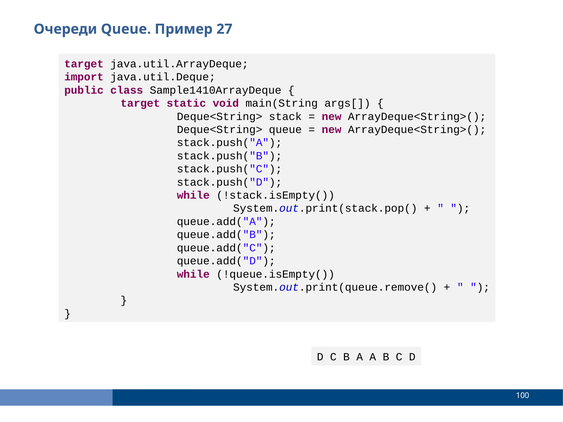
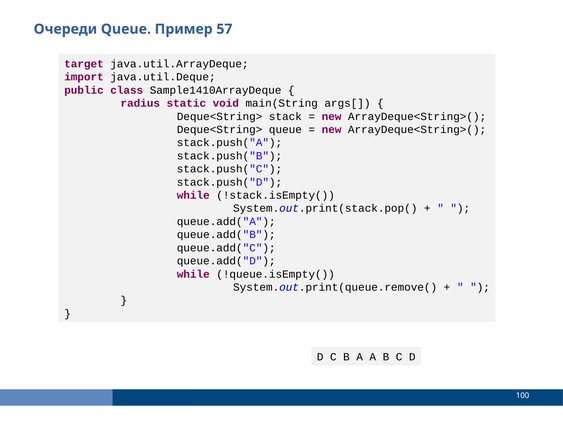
27: 27 -> 57
target at (140, 103): target -> radius
